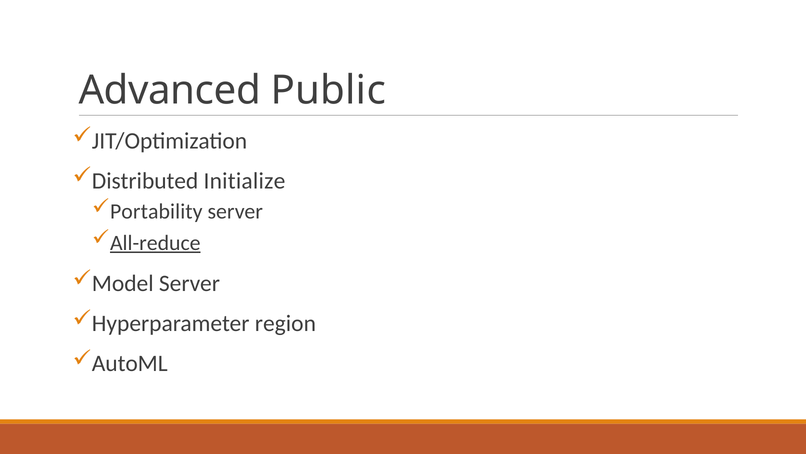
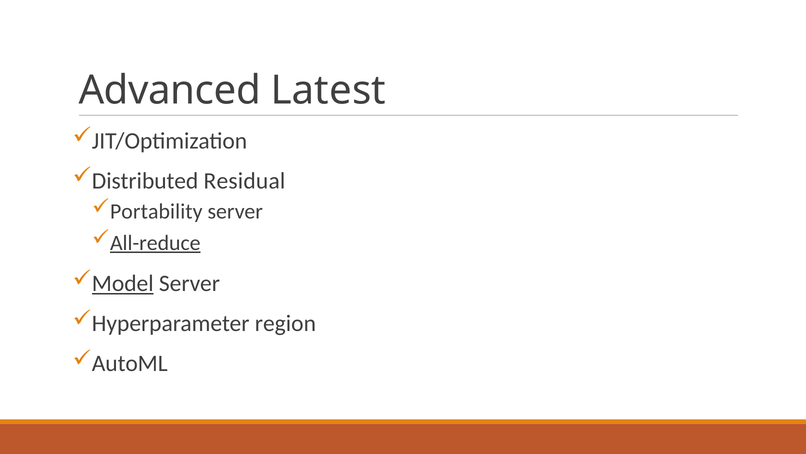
Public: Public -> Latest
Initialize: Initialize -> Residual
Model underline: none -> present
